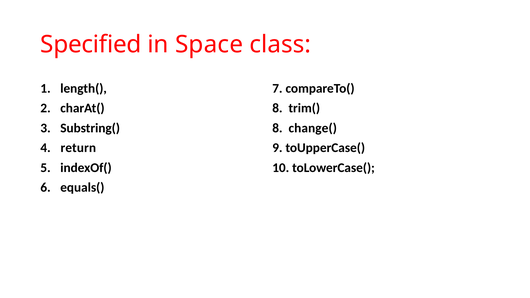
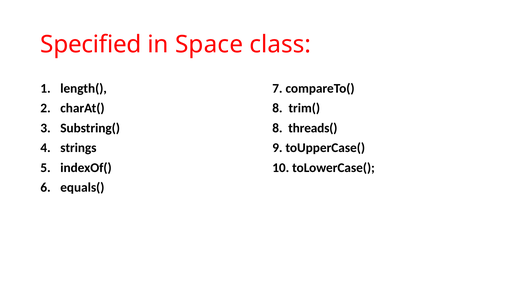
change(: change( -> threads(
return: return -> strings
